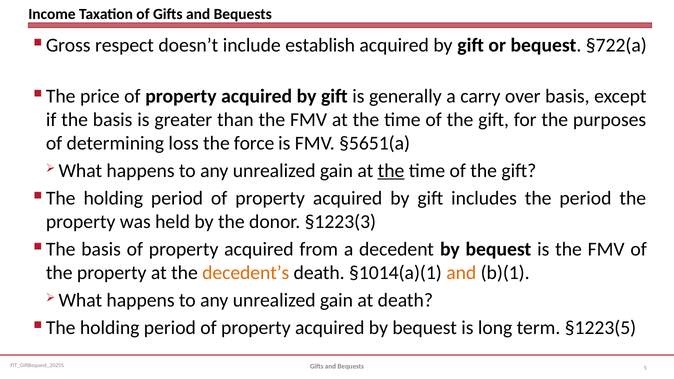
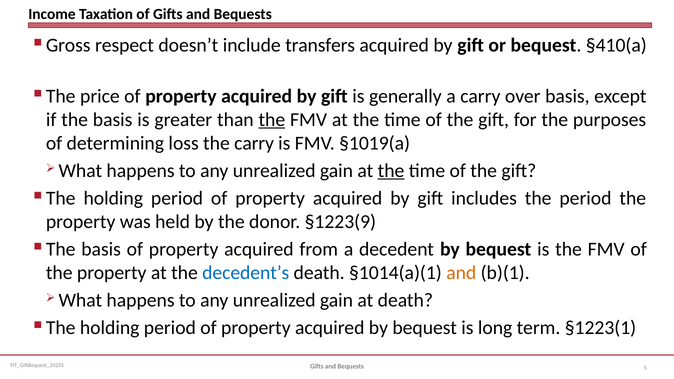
establish: establish -> transfers
§722(a: §722(a -> §410(a
the at (272, 120) underline: none -> present
the force: force -> carry
§5651(a: §5651(a -> §1019(a
§1223(3: §1223(3 -> §1223(9
decedent’s colour: orange -> blue
§1223(5: §1223(5 -> §1223(1
